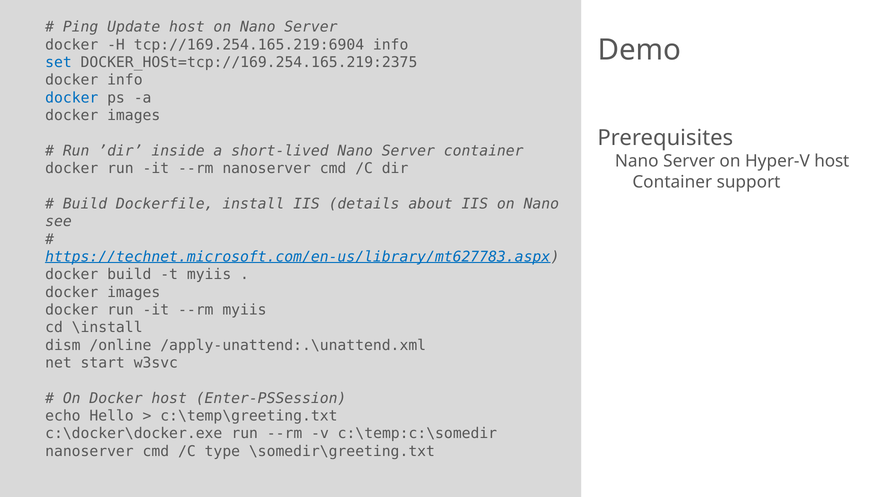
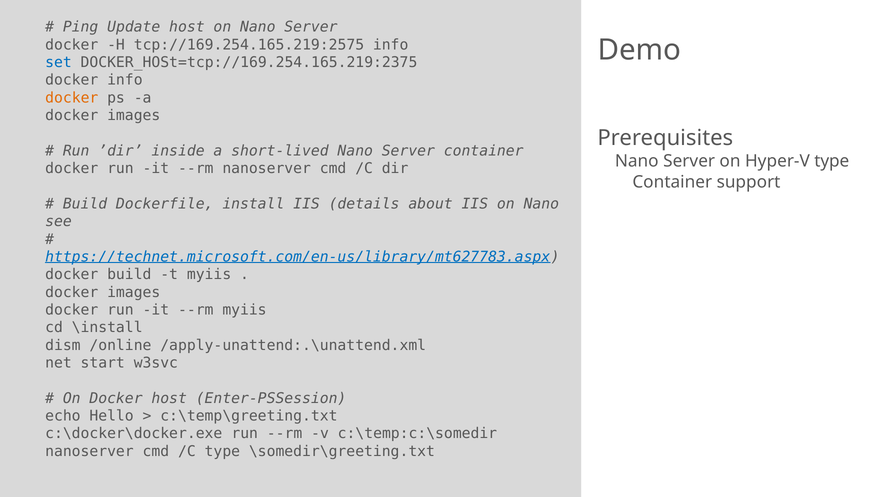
tcp://169.254.165.219:6904: tcp://169.254.165.219:6904 -> tcp://169.254.165.219:2575
docker at (72, 98) colour: blue -> orange
Hyper-V host: host -> type
